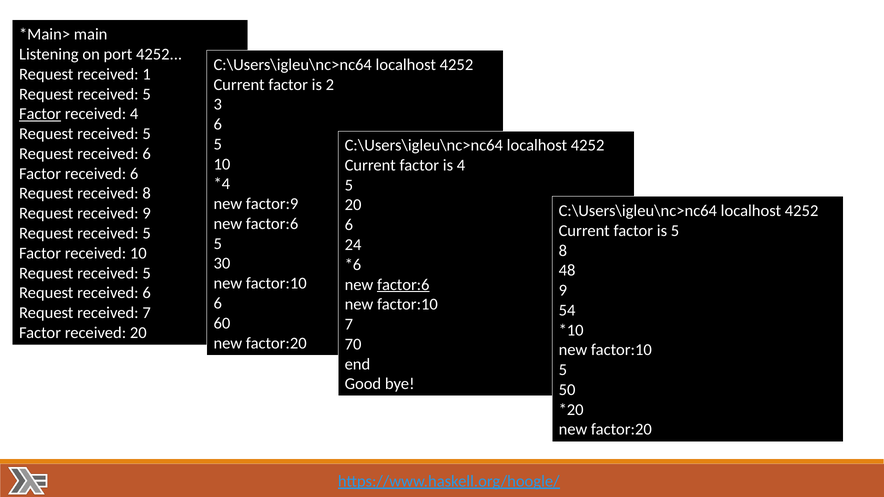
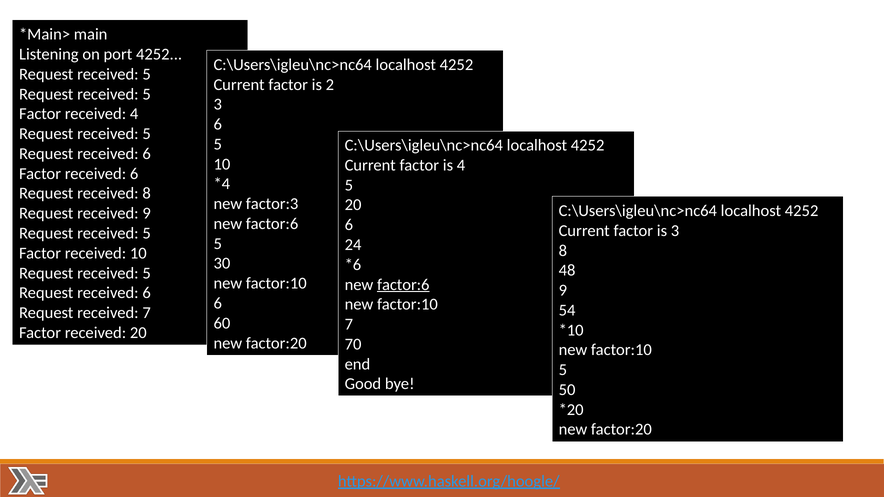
1 at (147, 74): 1 -> 5
Factor at (40, 114) underline: present -> none
factor:9: factor:9 -> factor:3
is 5: 5 -> 3
